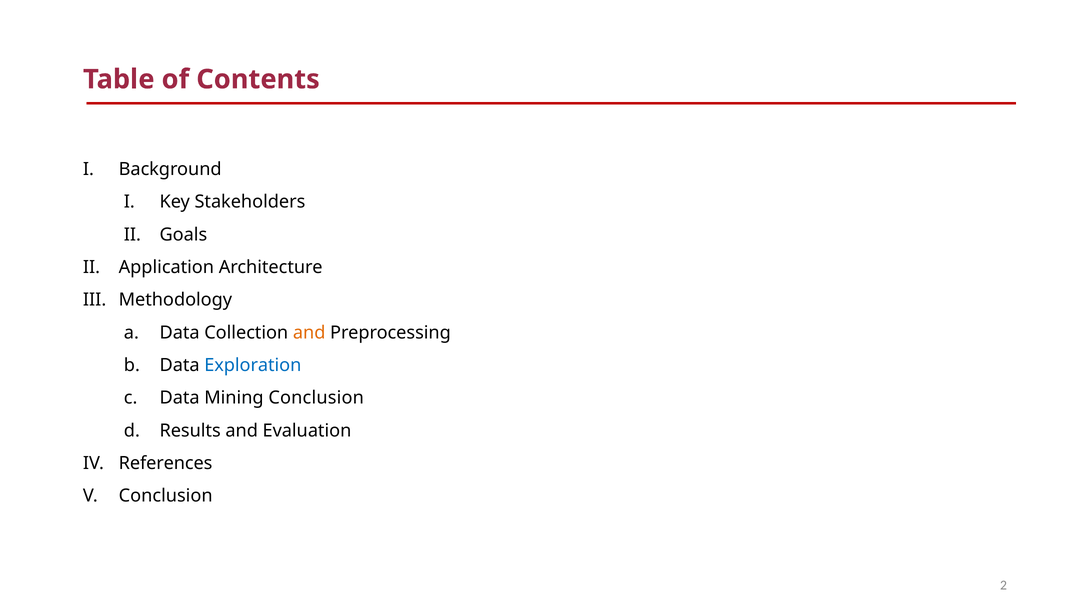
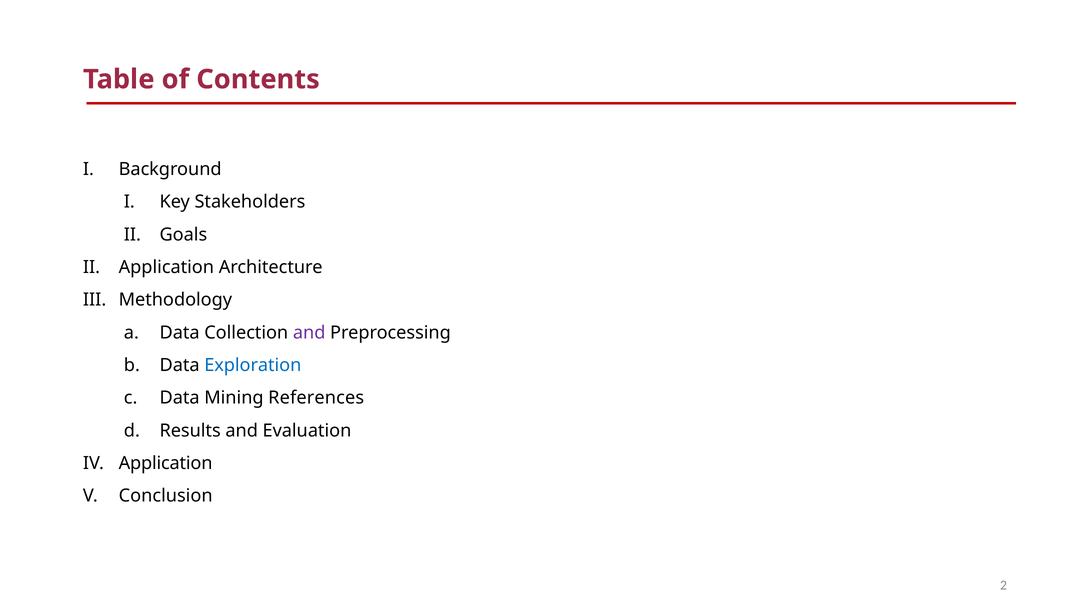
and at (309, 333) colour: orange -> purple
Mining Conclusion: Conclusion -> References
References at (166, 463): References -> Application
